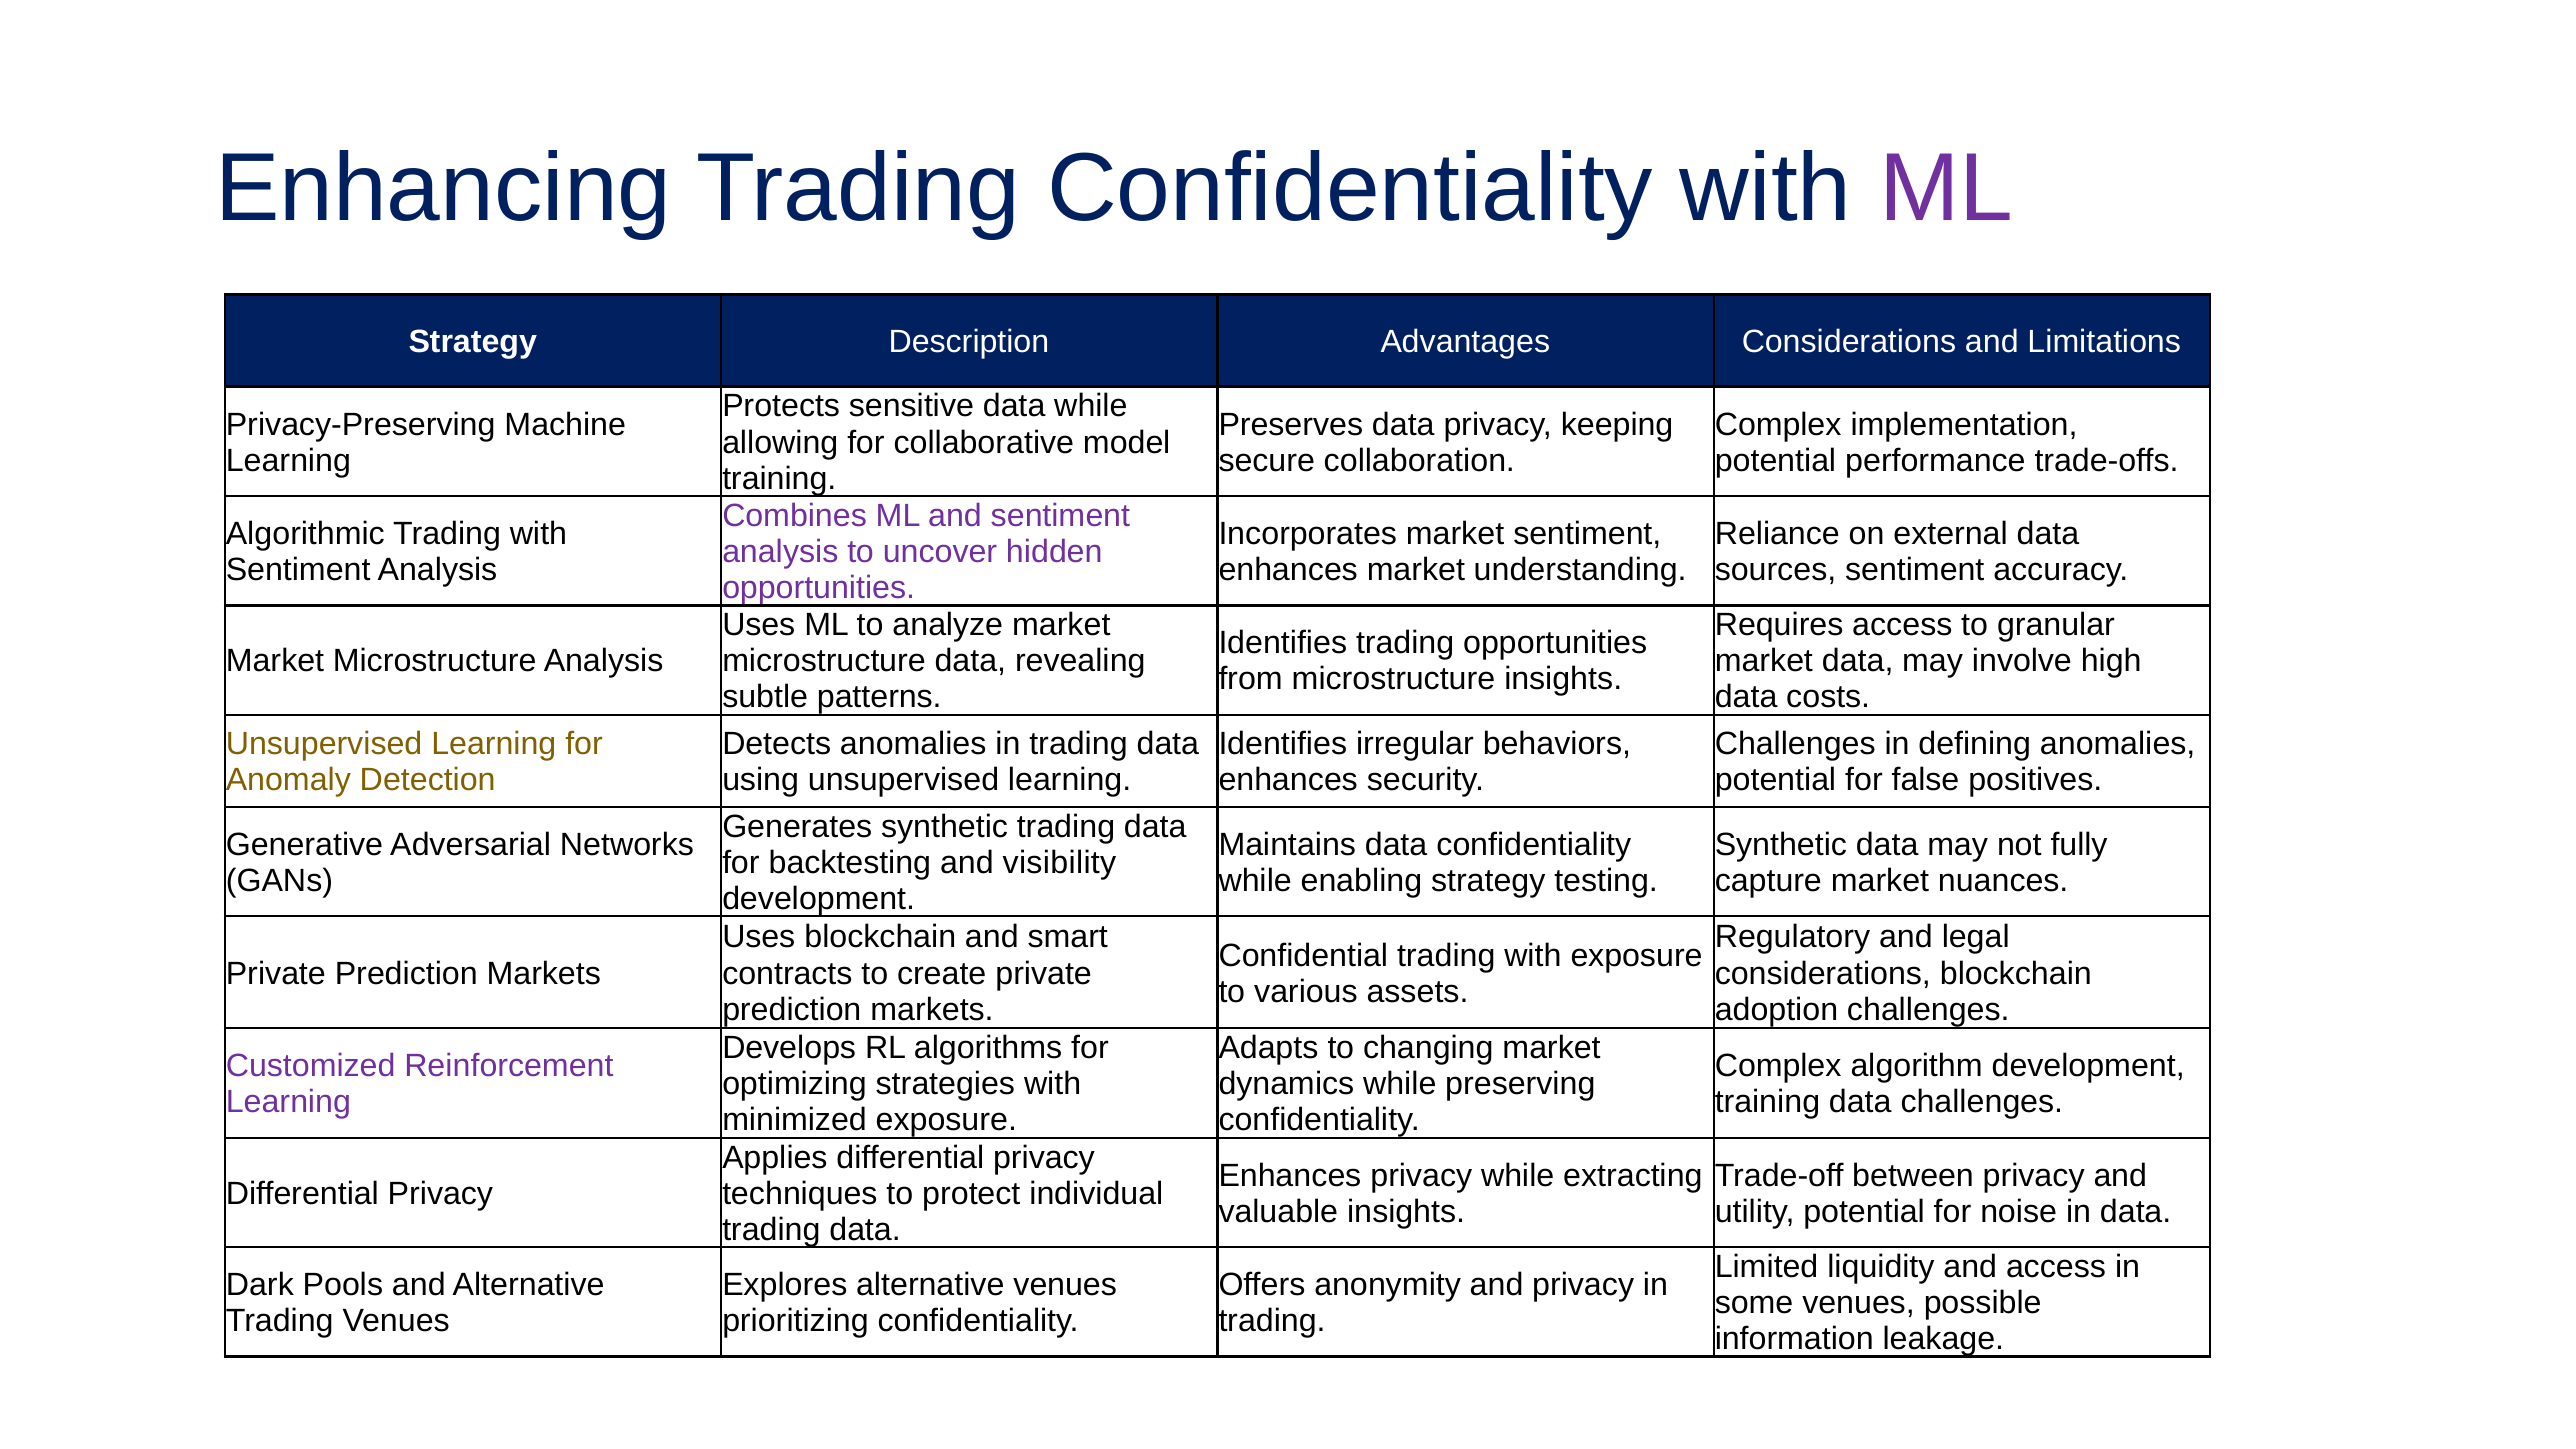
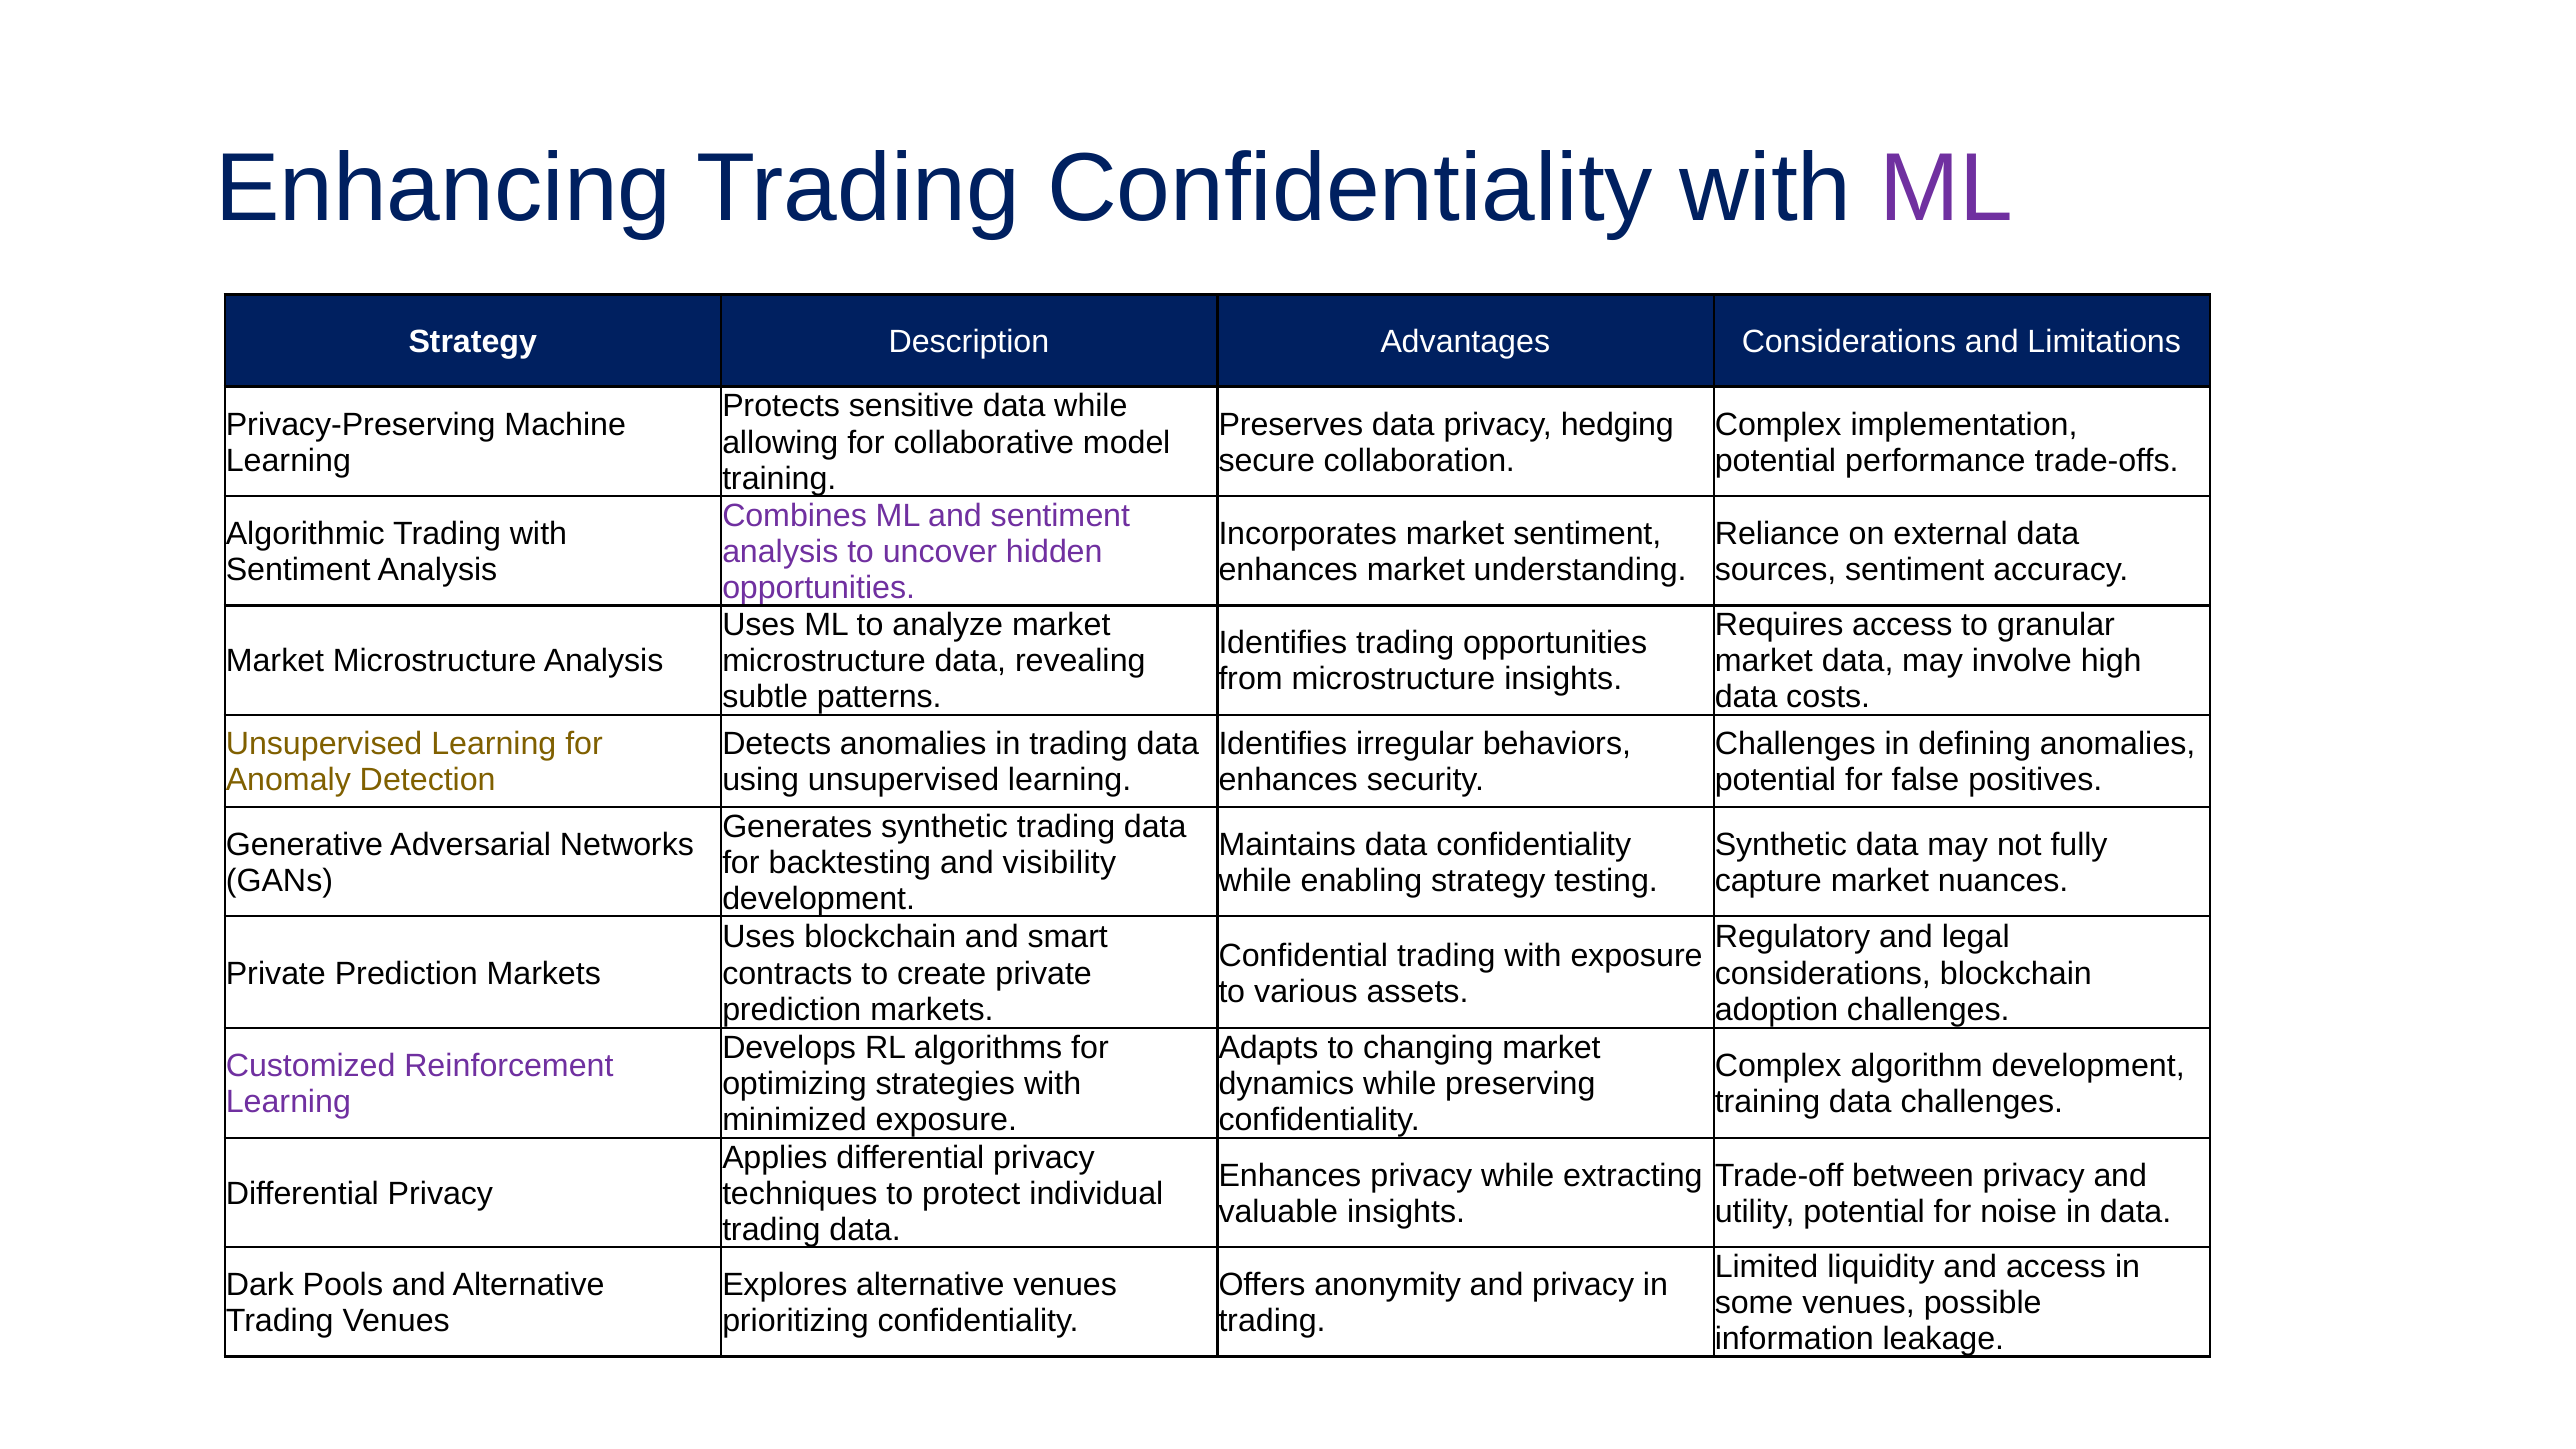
keeping: keeping -> hedging
